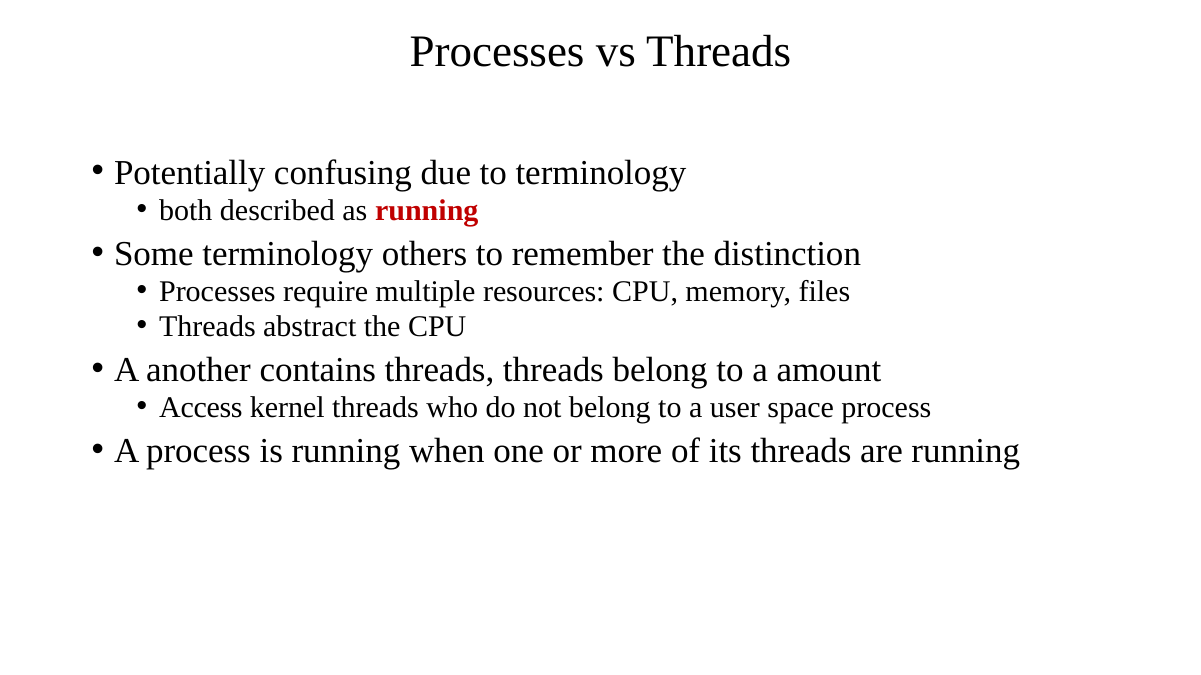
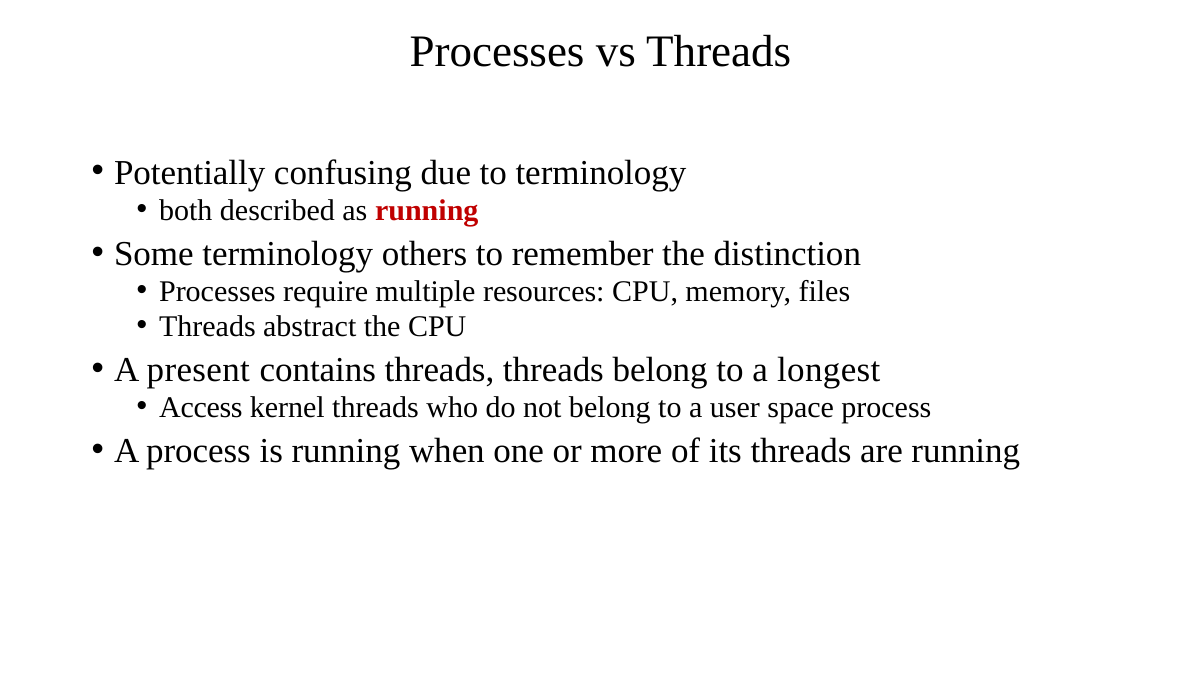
another: another -> present
amount: amount -> longest
